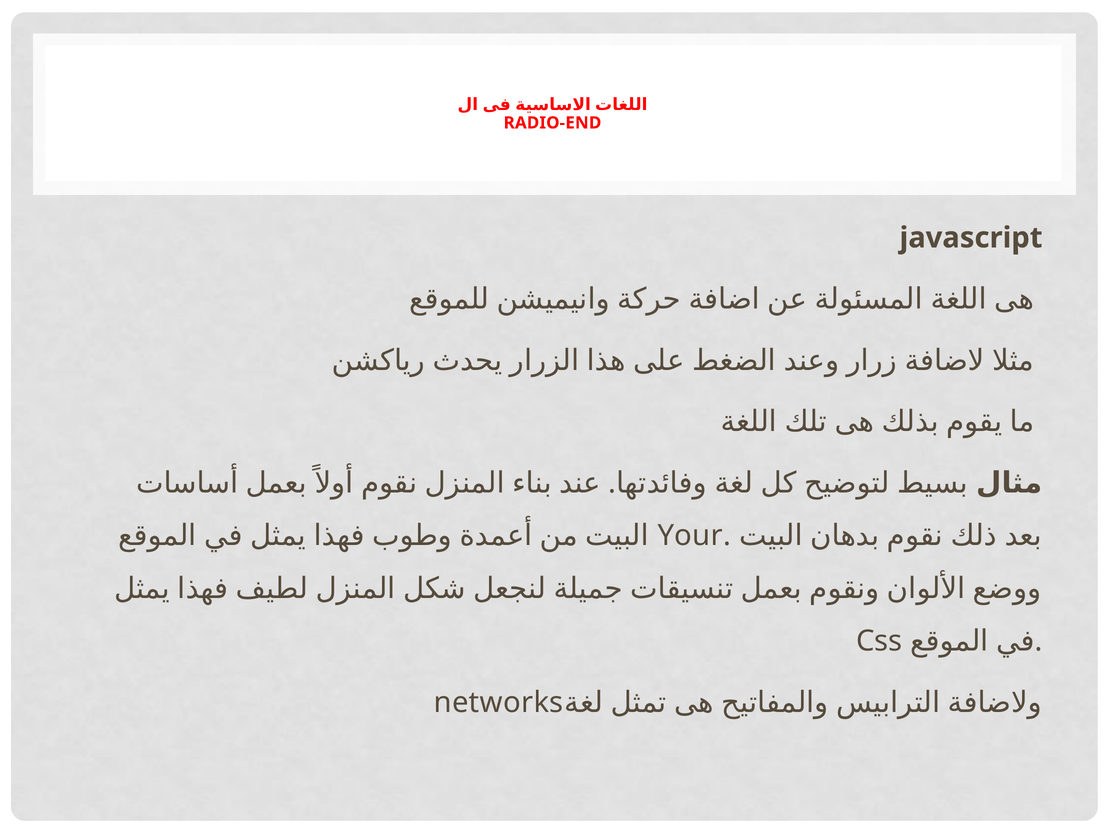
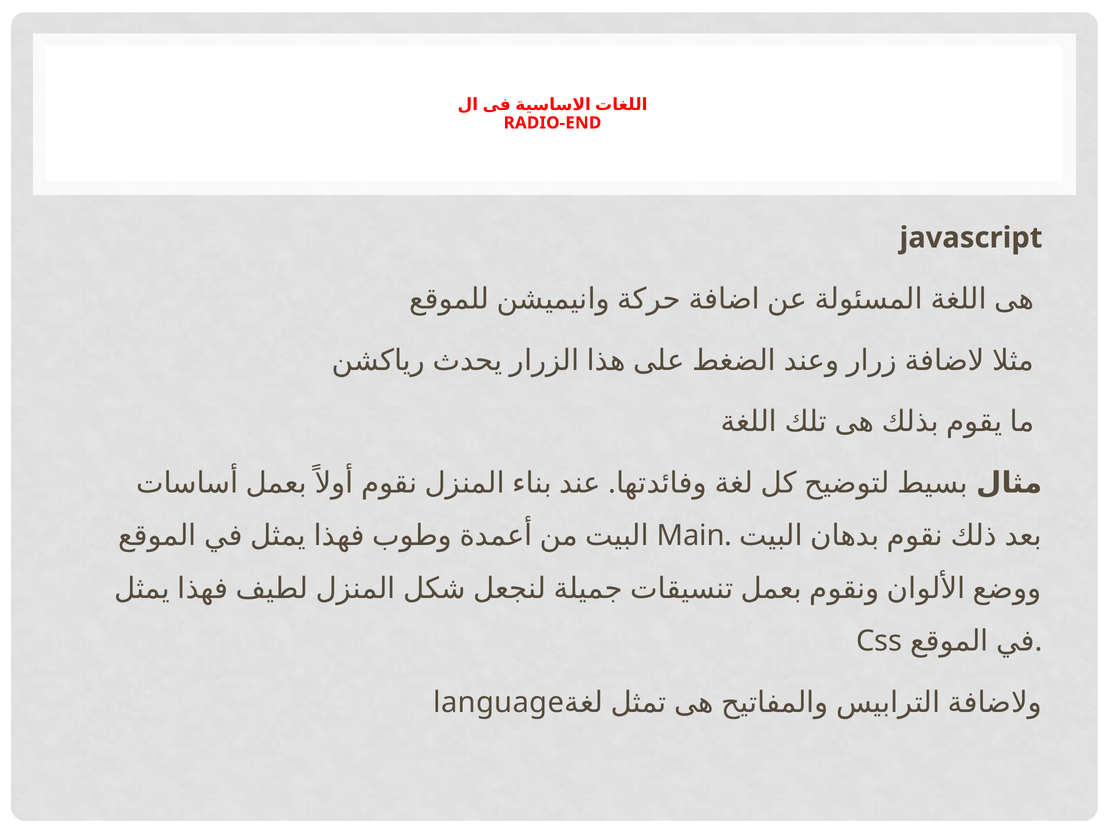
Your: Your -> Main
networks: networks -> language
